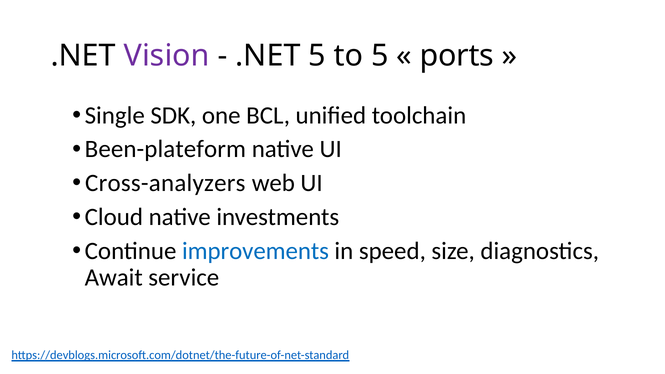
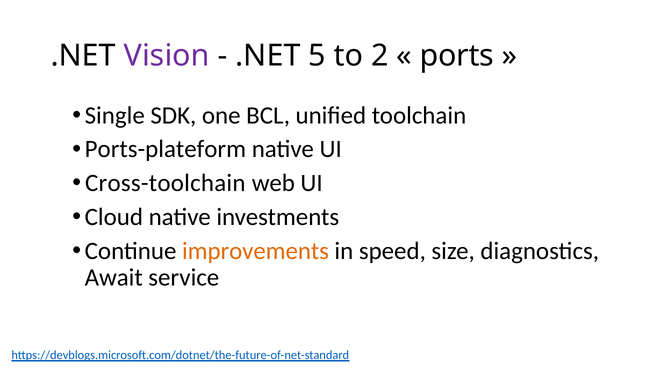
to 5: 5 -> 2
Been-plateform: Been-plateform -> Ports-plateform
Cross-analyzers: Cross-analyzers -> Cross-toolchain
improvements colour: blue -> orange
